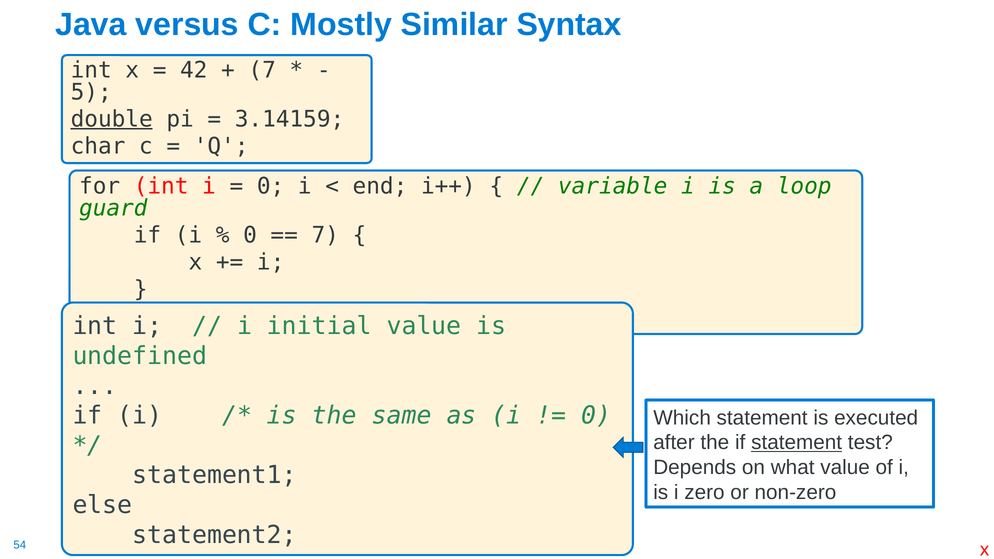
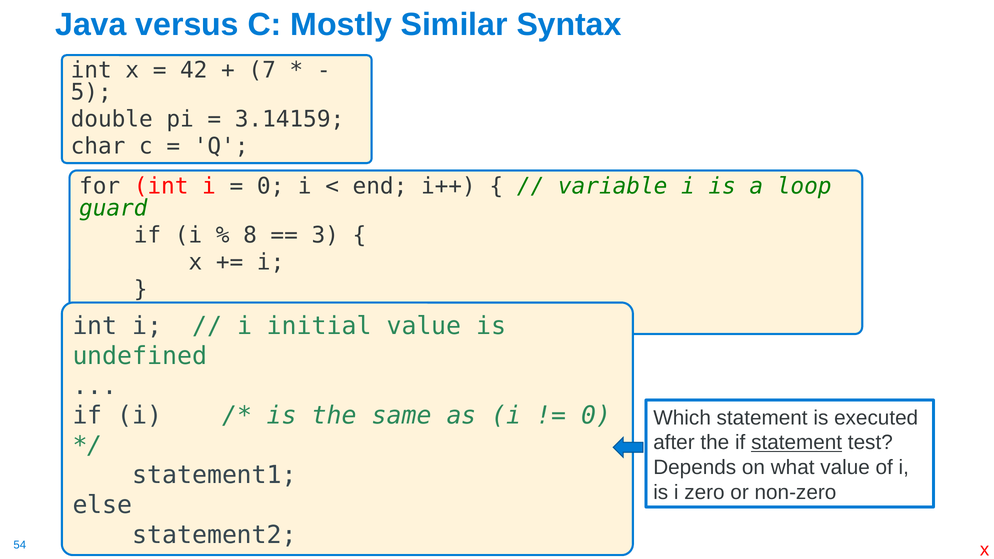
double underline: present -> none
0 at (250, 235): 0 -> 8
7 at (325, 235): 7 -> 3
